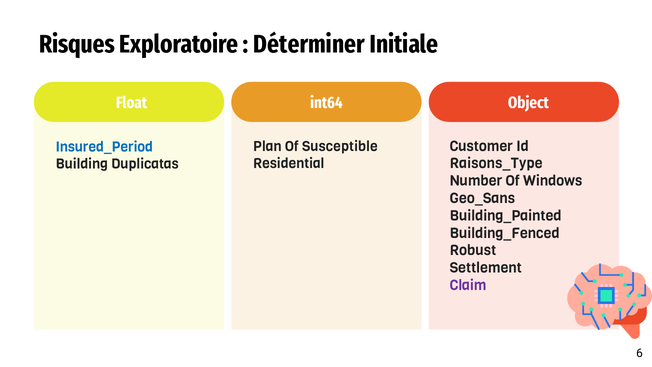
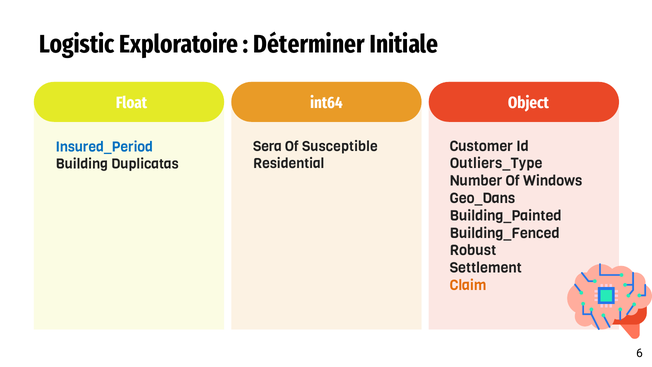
Risques: Risques -> Logistic
Plan: Plan -> Sera
Raisons_Type: Raisons_Type -> Outliers_Type
Geo_Sans: Geo_Sans -> Geo_Dans
Claim colour: purple -> orange
